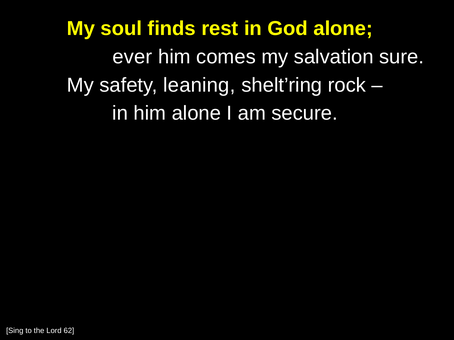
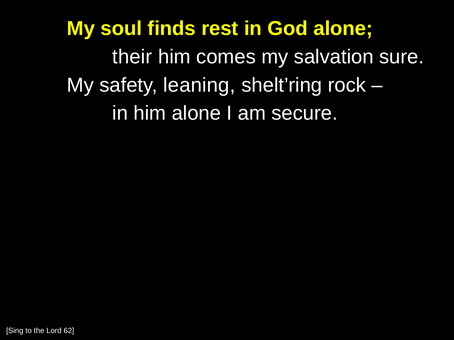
ever: ever -> their
